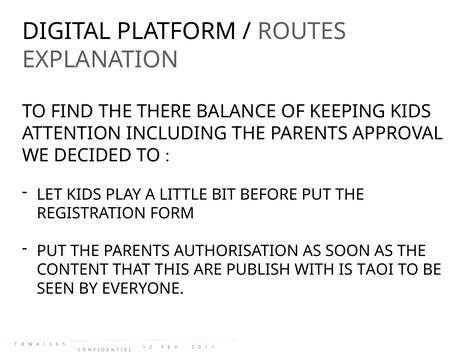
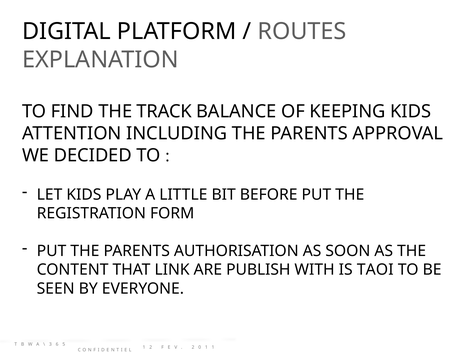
THERE: THERE -> TRACK
THIS: THIS -> LINK
